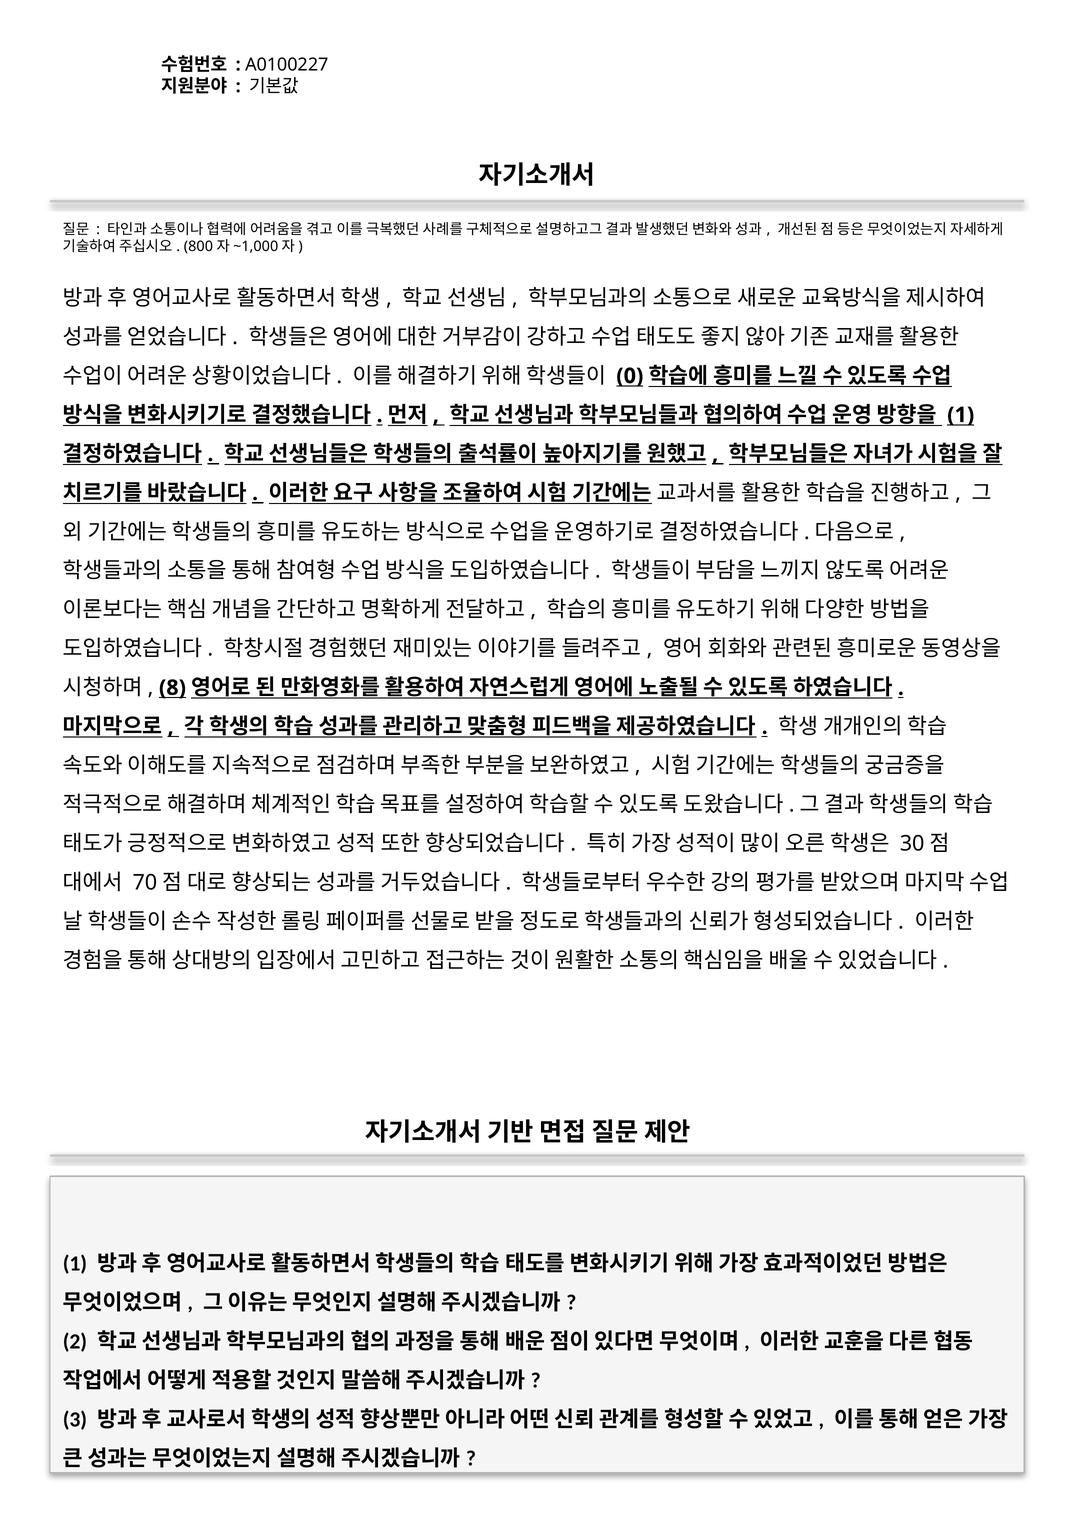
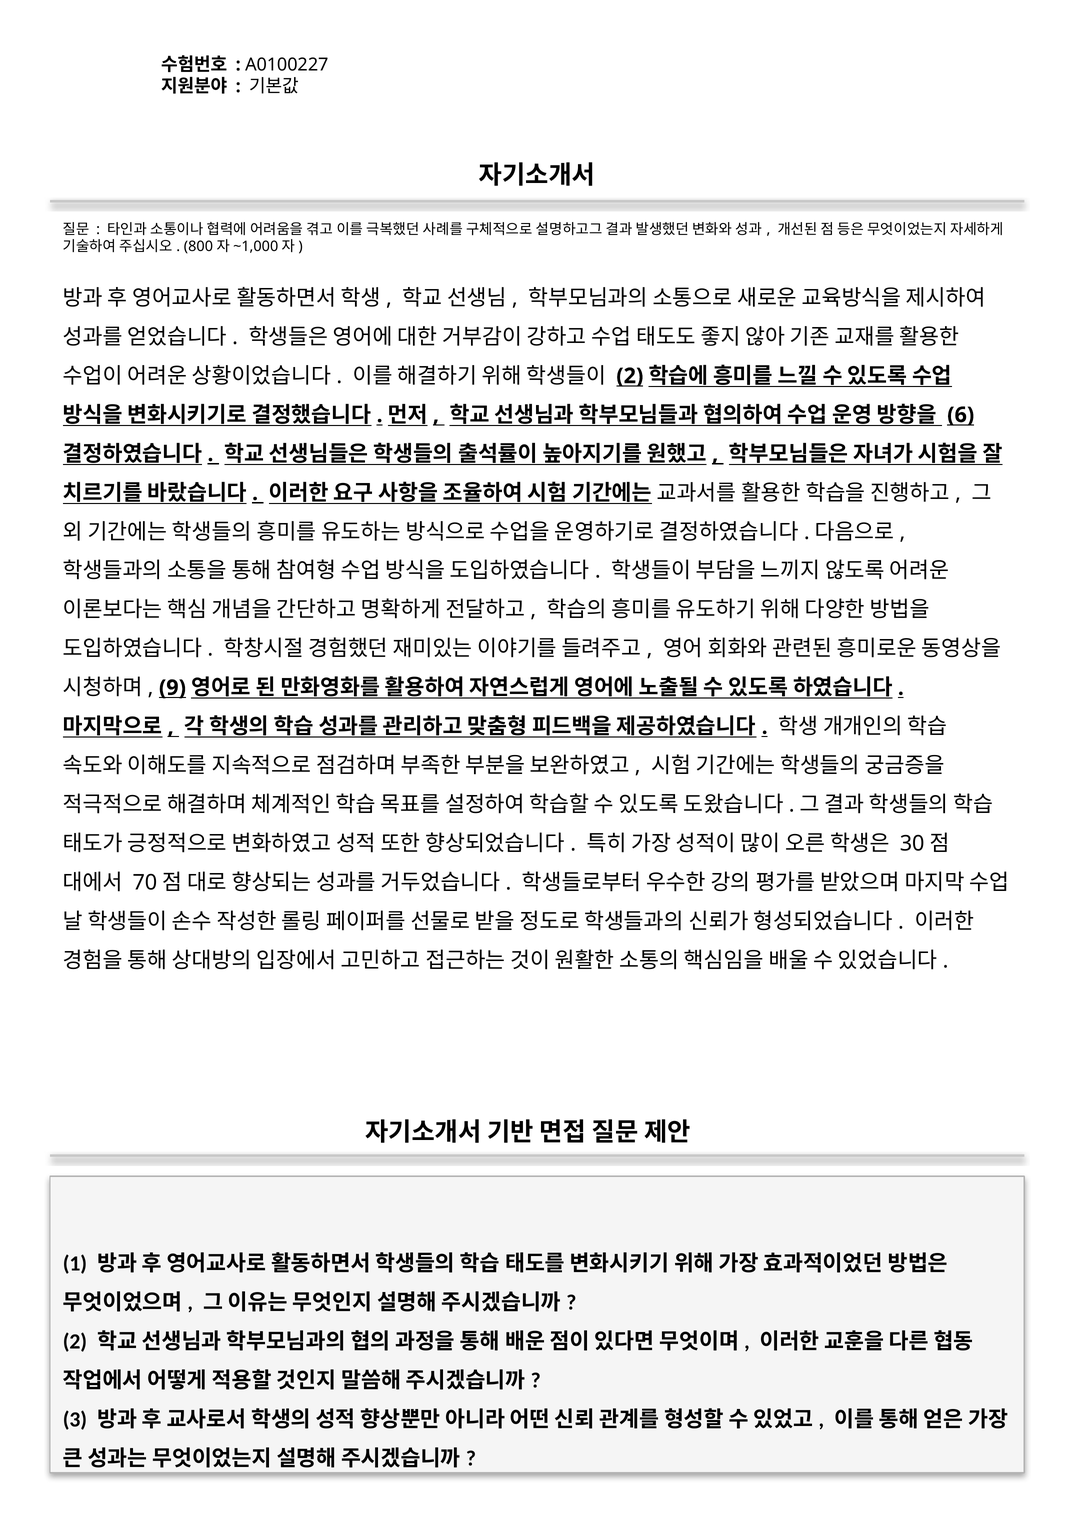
0 at (630, 376): 0 -> 2
1 at (961, 415): 1 -> 6
8: 8 -> 9
